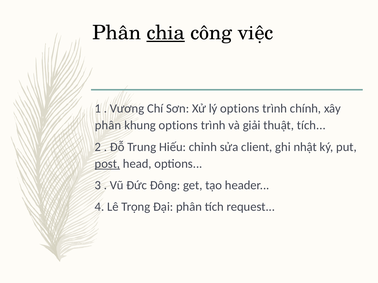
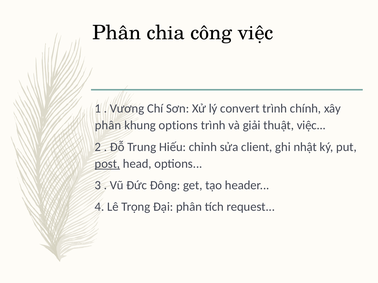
chia underline: present -> none
lý options: options -> convert
thuật tích: tích -> việc
